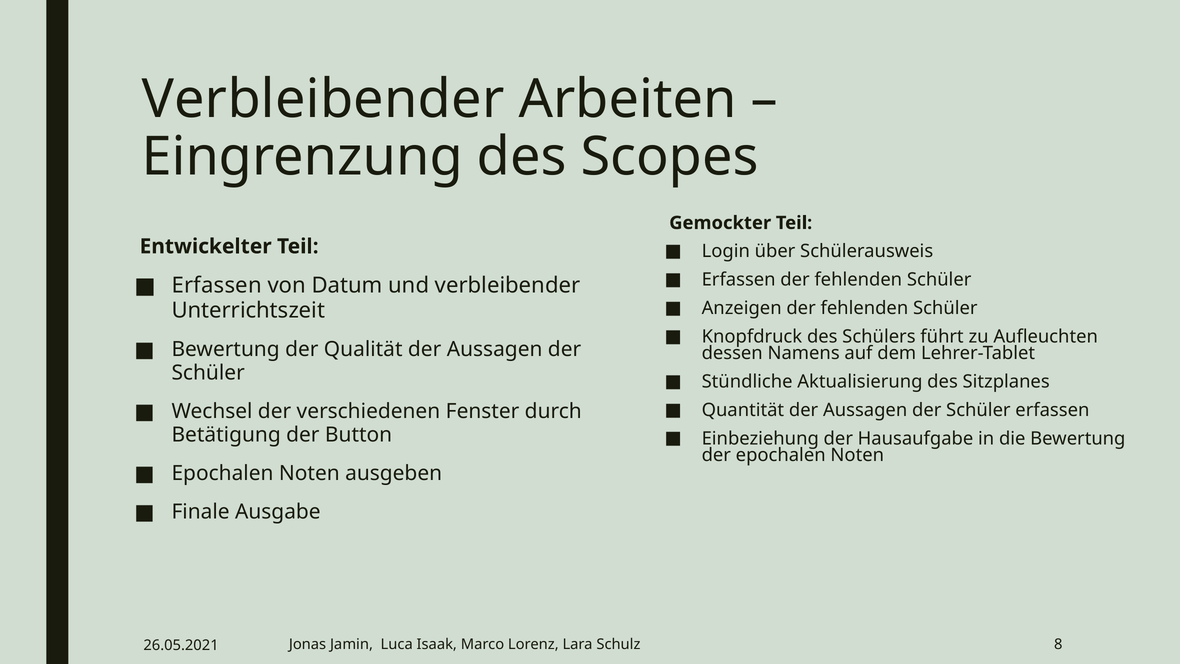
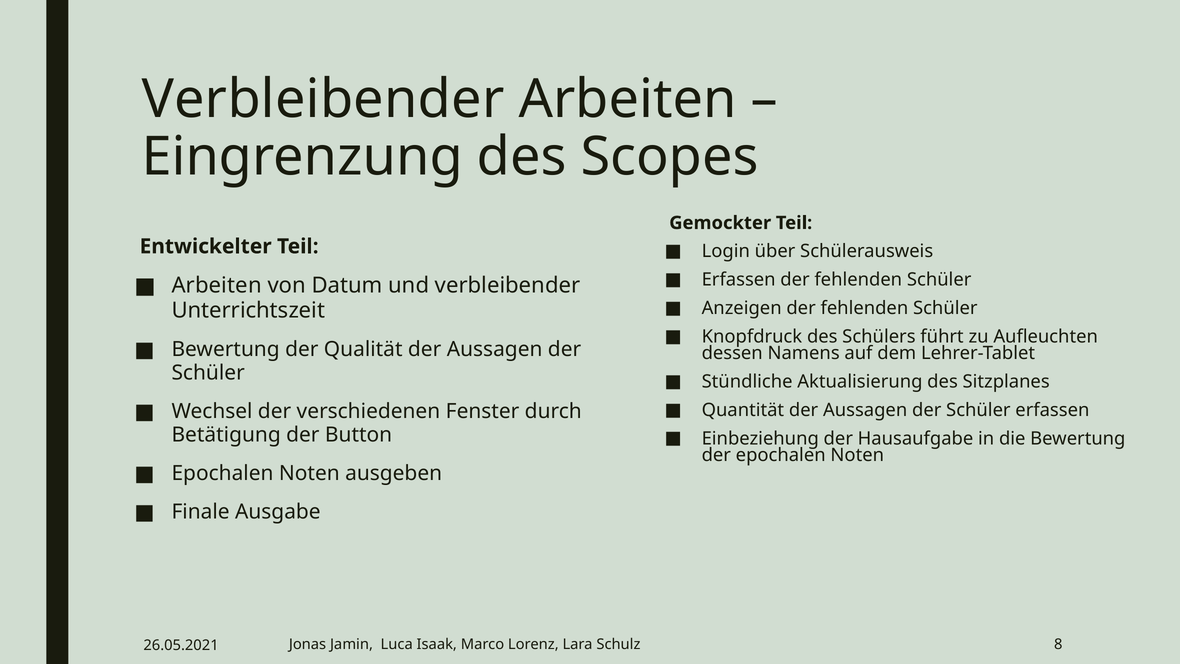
Erfassen at (217, 285): Erfassen -> Arbeiten
